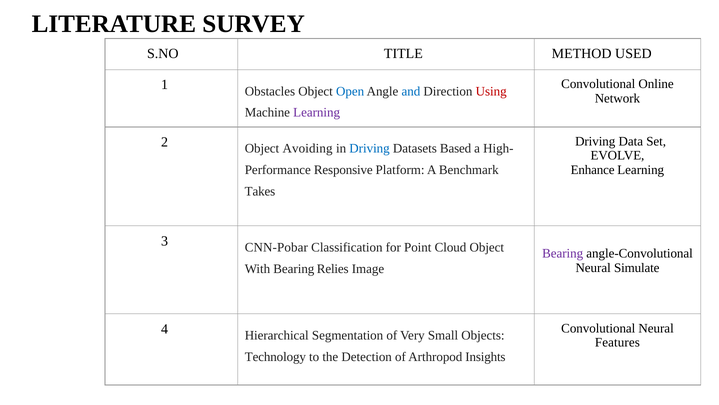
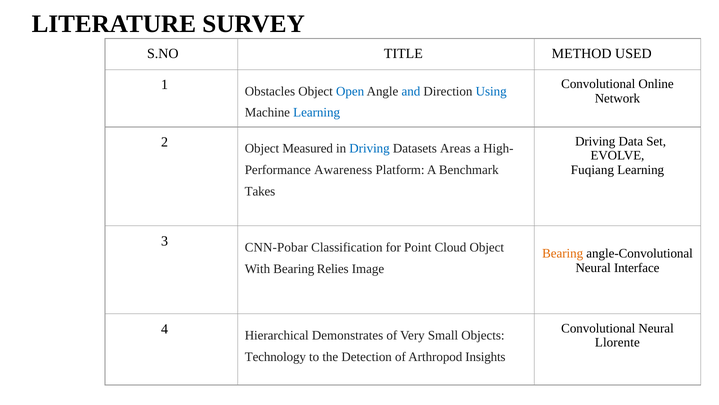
Using colour: red -> blue
Learning at (317, 113) colour: purple -> blue
Avoiding: Avoiding -> Measured
Based: Based -> Areas
Responsive: Responsive -> Awareness
Enhance: Enhance -> Fuqiang
Bearing at (563, 253) colour: purple -> orange
Simulate: Simulate -> Interface
Segmentation: Segmentation -> Demonstrates
Features: Features -> Llorente
